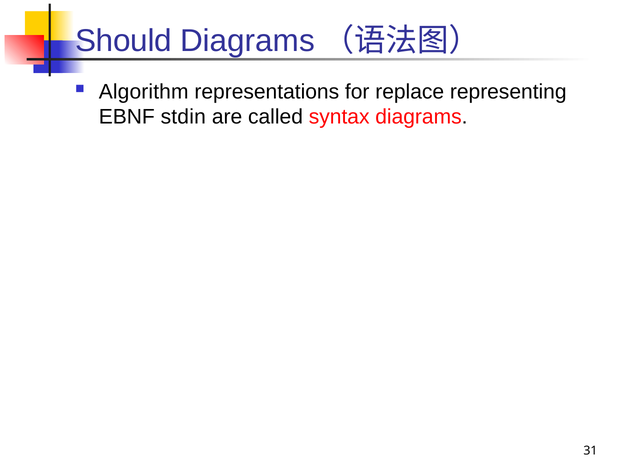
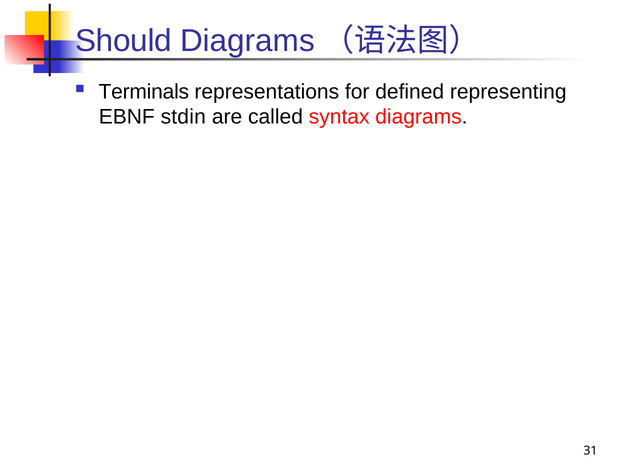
Algorithm: Algorithm -> Terminals
replace: replace -> defined
